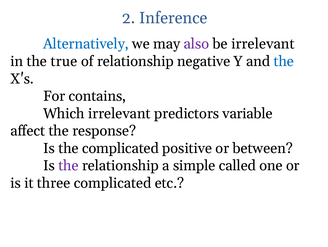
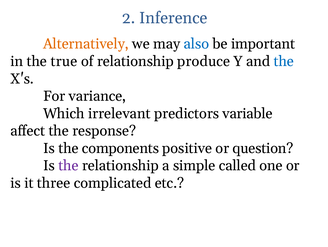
Alternatively colour: blue -> orange
also colour: purple -> blue
be irrelevant: irrelevant -> important
negative: negative -> produce
contains: contains -> variance
the complicated: complicated -> components
between: between -> question
